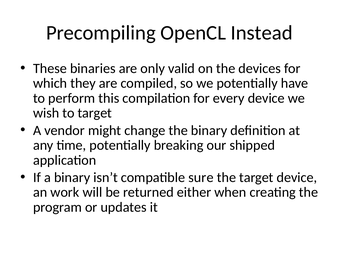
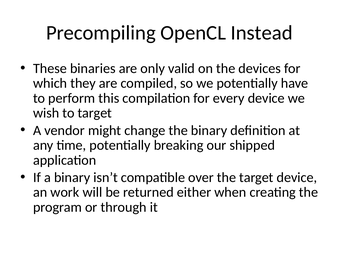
sure: sure -> over
updates: updates -> through
